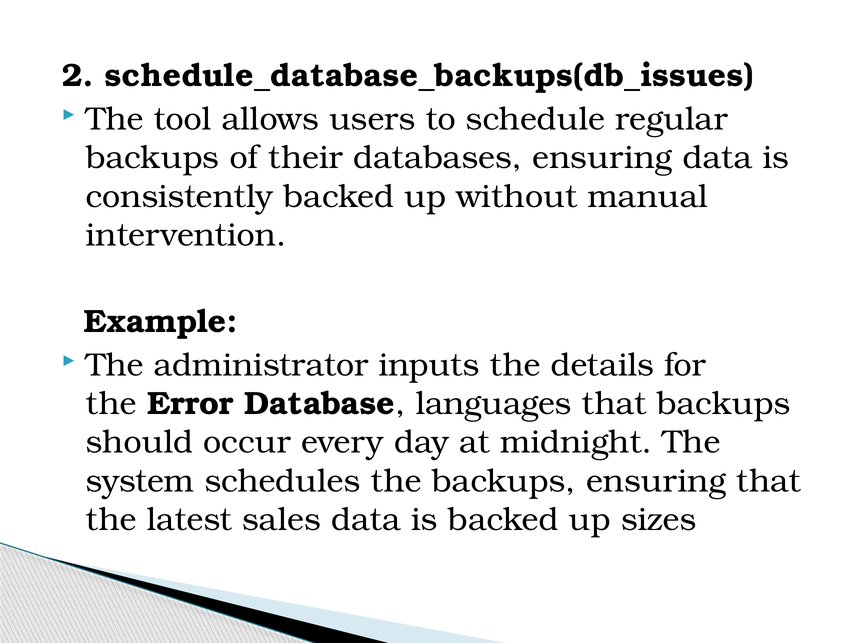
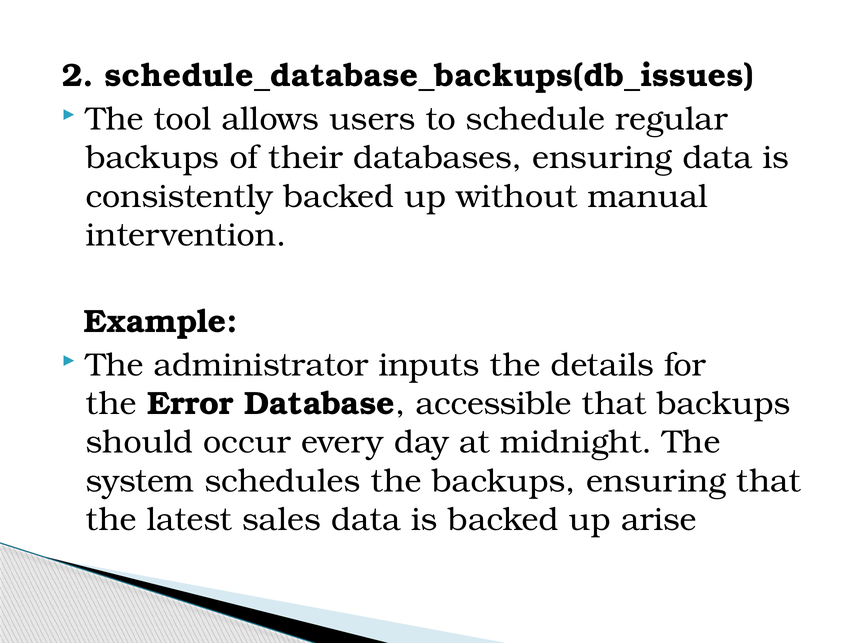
languages: languages -> accessible
sizes: sizes -> arise
